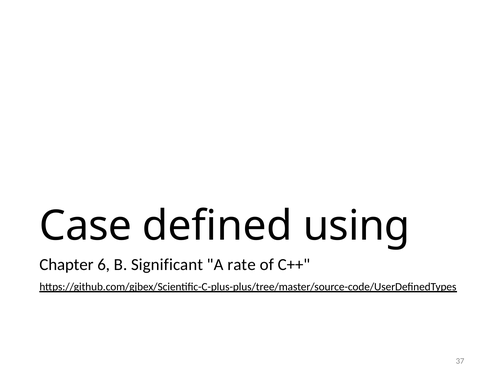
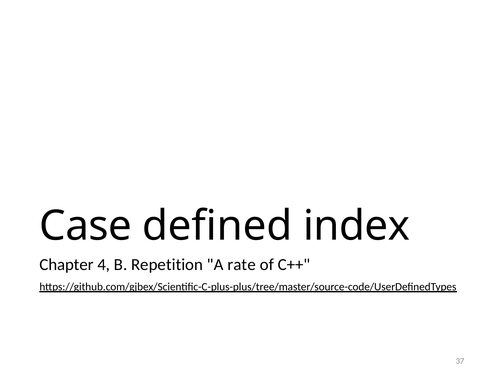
using: using -> index
6: 6 -> 4
Significant: Significant -> Repetition
